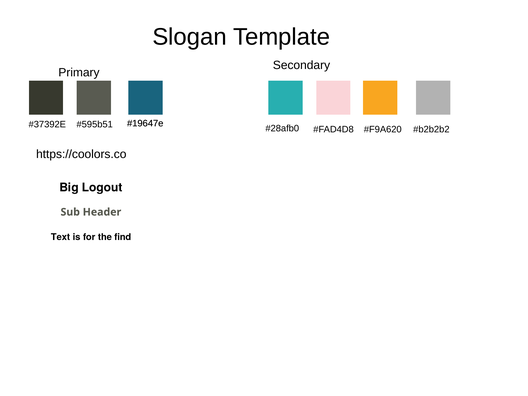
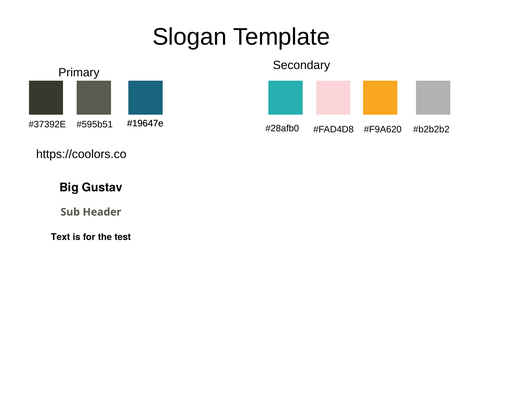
Logout: Logout -> Gustav
find: find -> test
